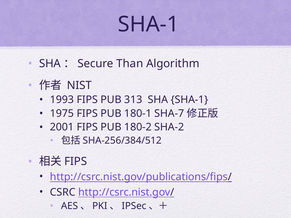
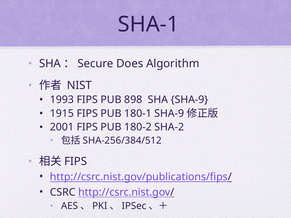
Than: Than -> Does
313: 313 -> 898
SHA SHA-1: SHA-1 -> SHA-9
1975: 1975 -> 1915
180-1 SHA-7: SHA-7 -> SHA-9
